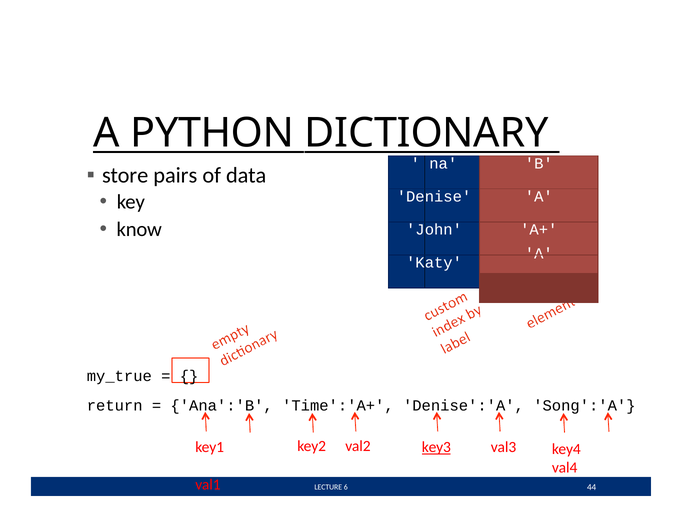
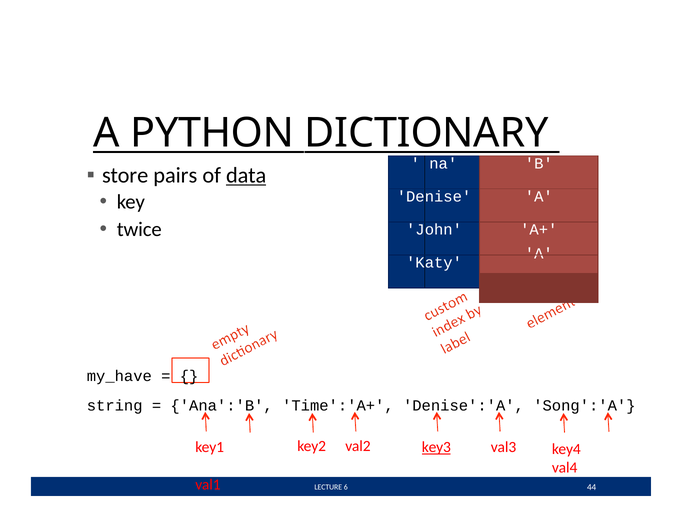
data underline: none -> present
know: know -> twice
my_true: my_true -> my_have
return: return -> string
